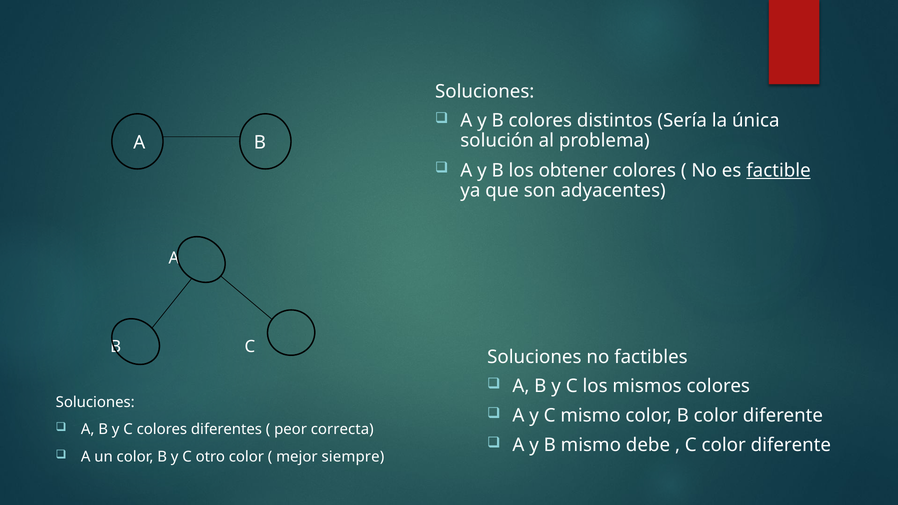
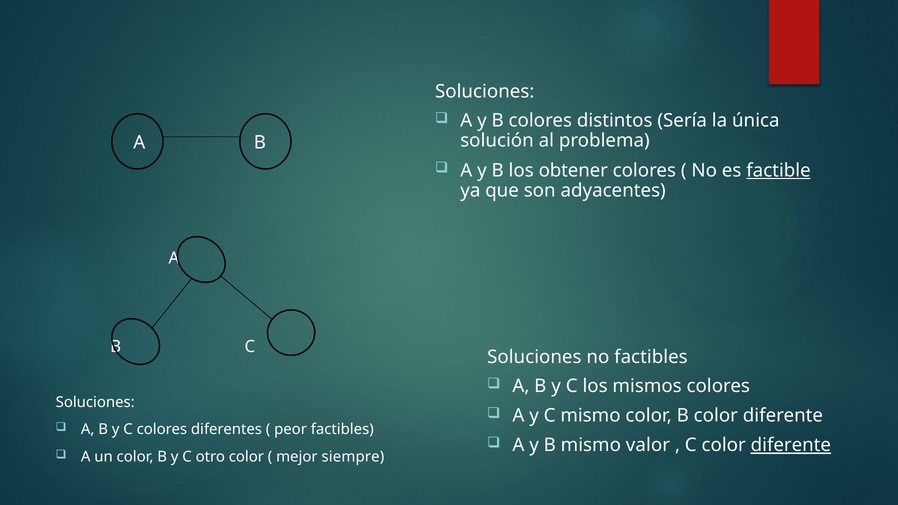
peor correcta: correcta -> factibles
debe: debe -> valor
diferente at (791, 445) underline: none -> present
